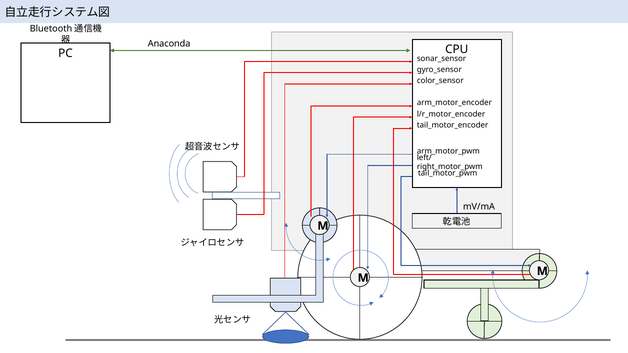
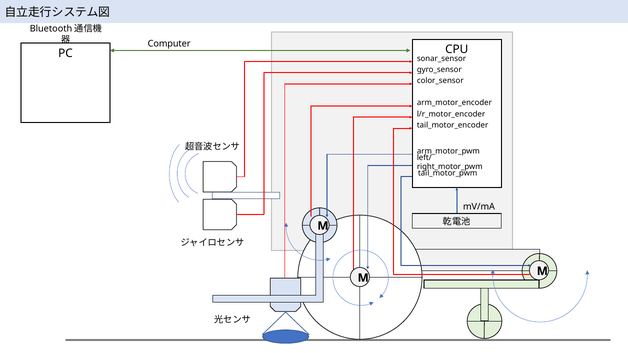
Anaconda: Anaconda -> Computer
